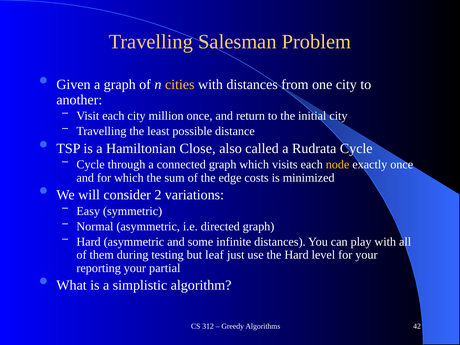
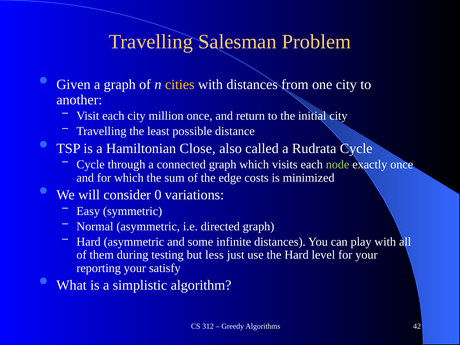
node colour: yellow -> light green
2: 2 -> 0
leaf: leaf -> less
partial: partial -> satisfy
